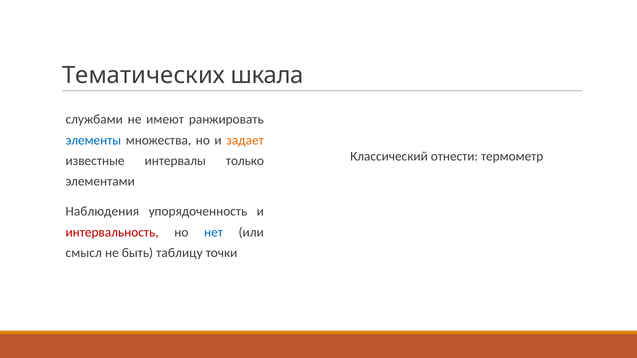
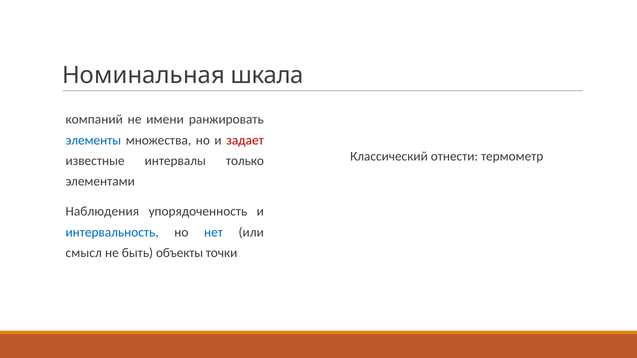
Тематических: Тематических -> Номинальная
службами: службами -> компаний
имеют: имеют -> имени
задает colour: orange -> red
интервальность colour: red -> blue
таблицу: таблицу -> объекты
